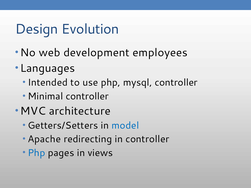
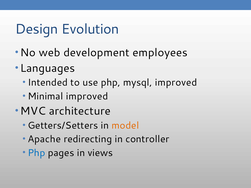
mysql controller: controller -> improved
Minimal controller: controller -> improved
model colour: blue -> orange
